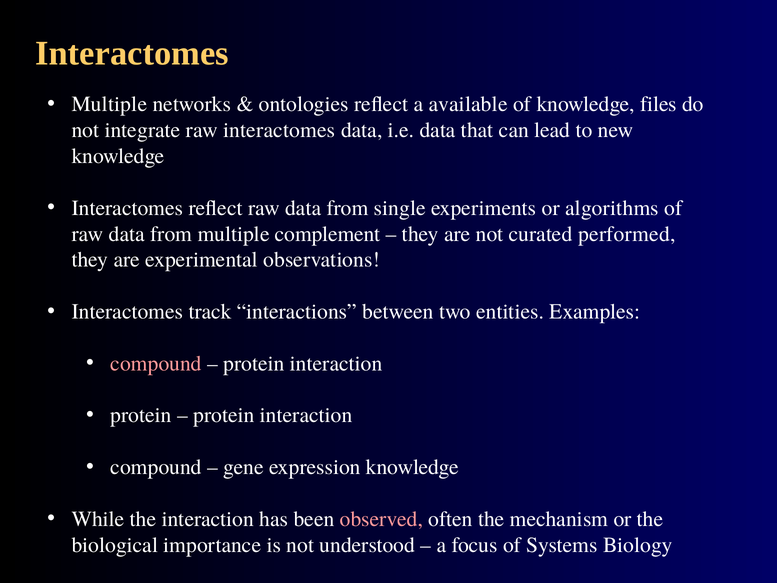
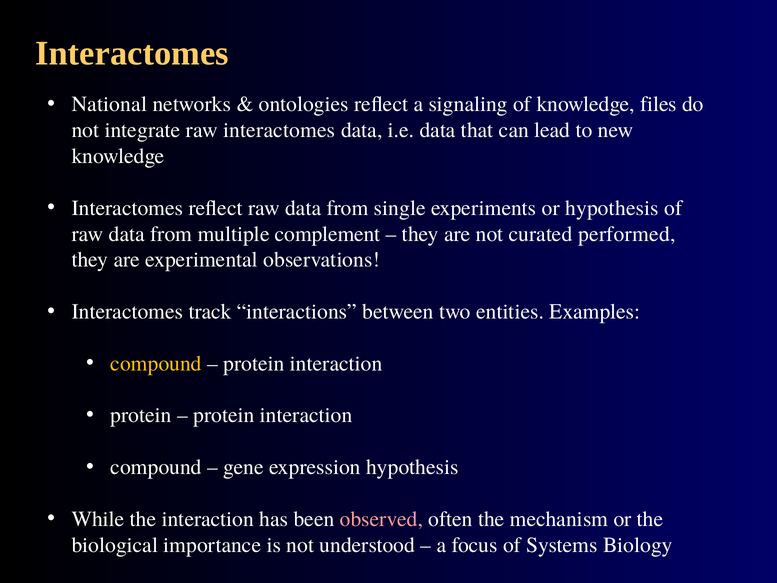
Multiple at (109, 104): Multiple -> National
available: available -> signaling
or algorithms: algorithms -> hypothesis
compound at (156, 363) colour: pink -> yellow
expression knowledge: knowledge -> hypothesis
